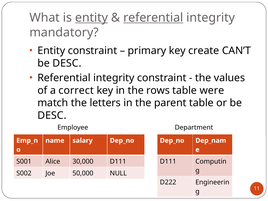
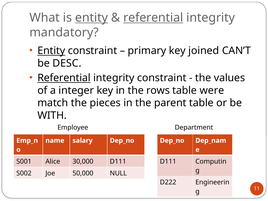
Entity at (51, 51) underline: none -> present
create: create -> joined
Referential at (64, 78) underline: none -> present
correct: correct -> integer
letters: letters -> pieces
DESC at (52, 115): DESC -> WITH
